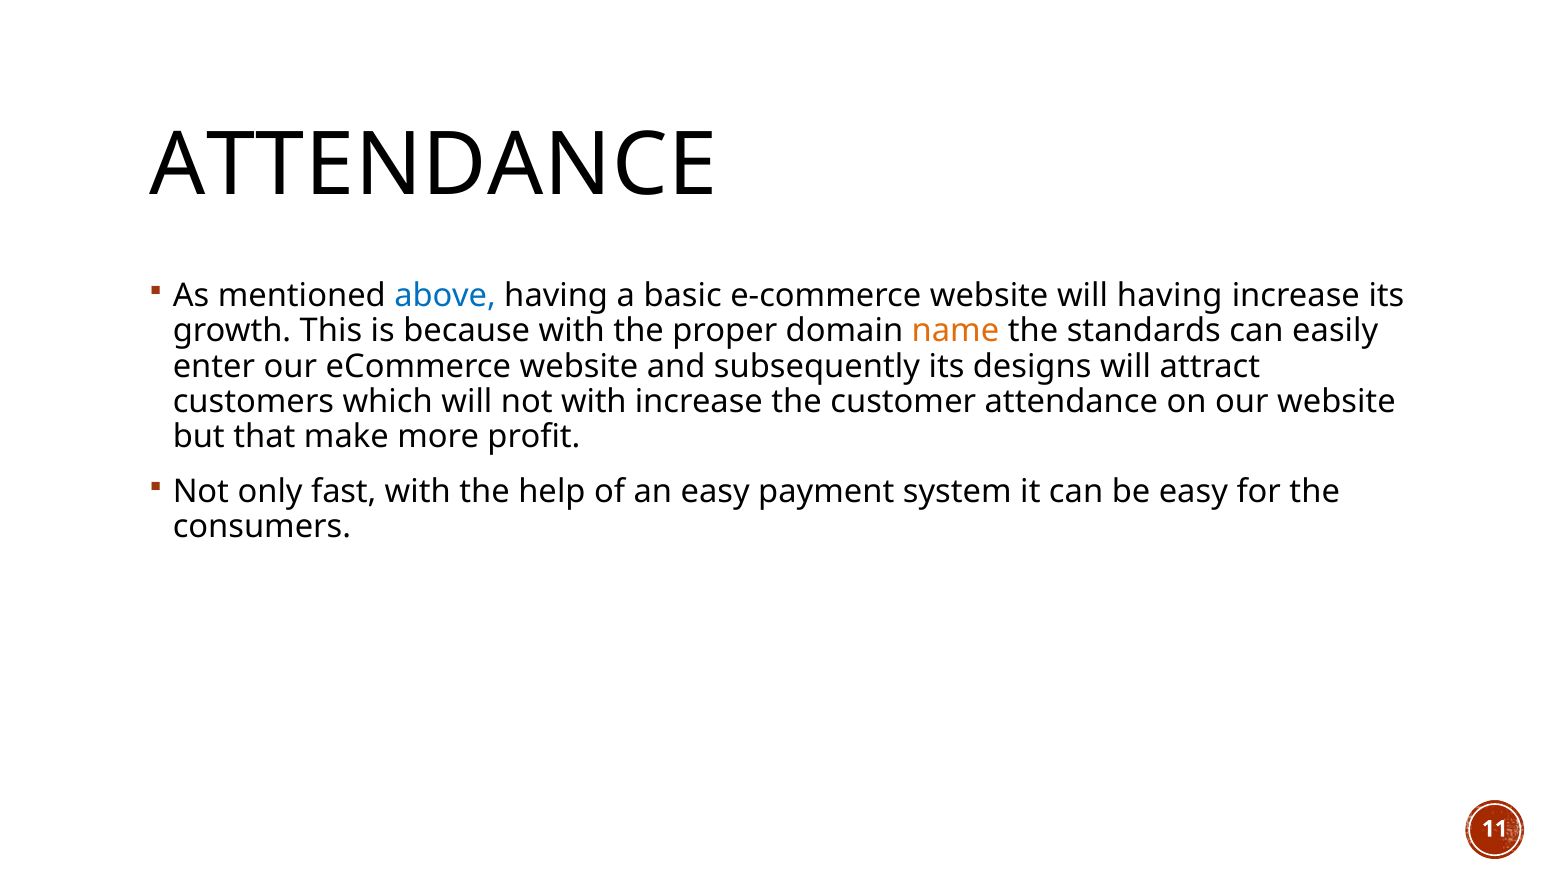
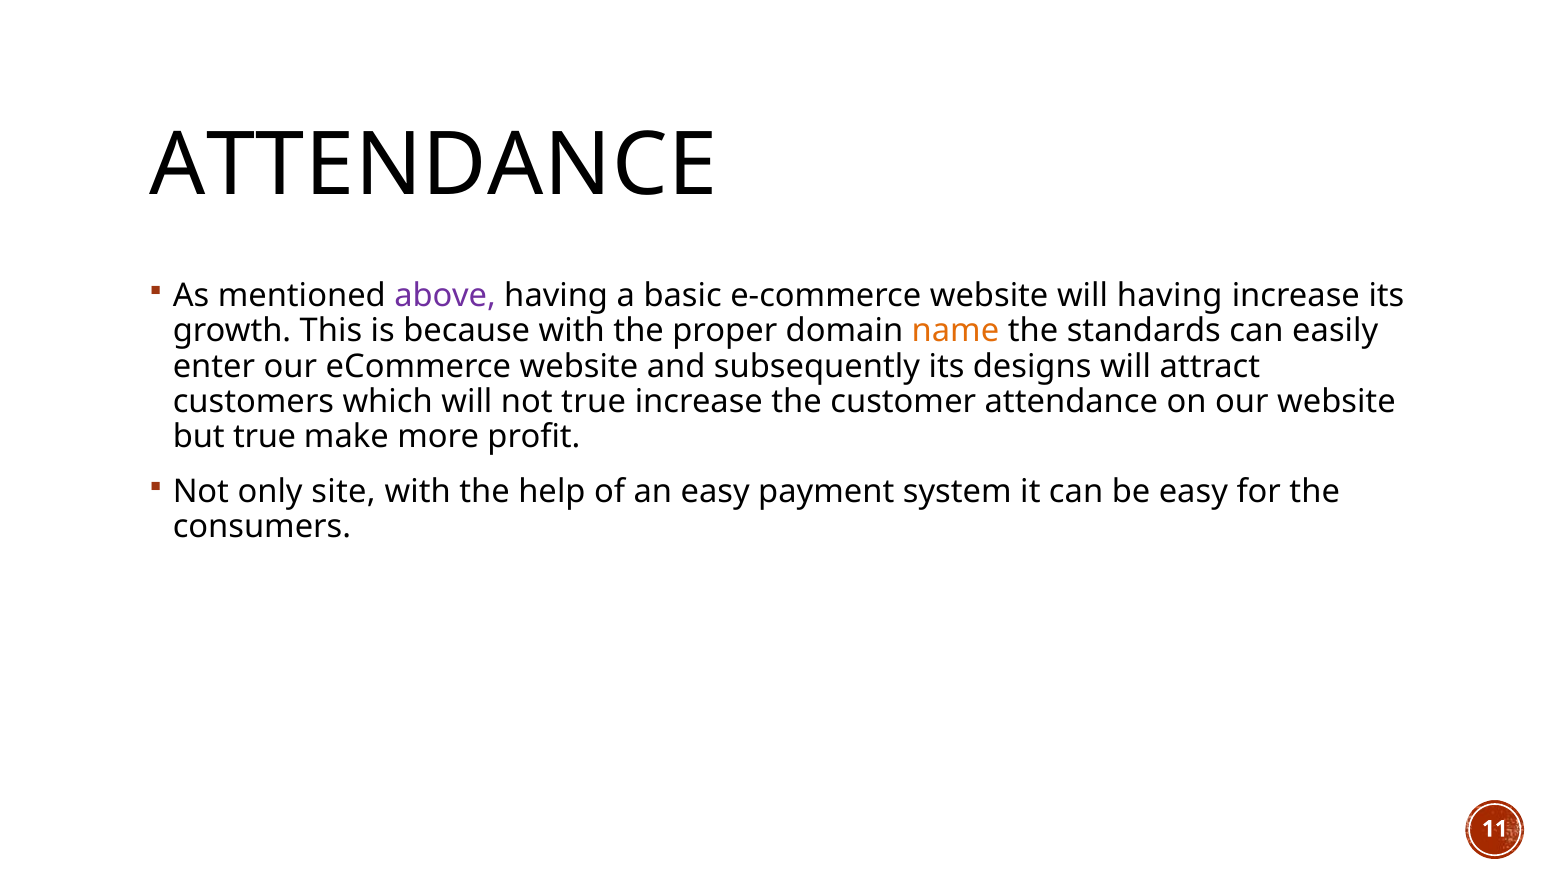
above colour: blue -> purple
not with: with -> true
but that: that -> true
fast: fast -> site
